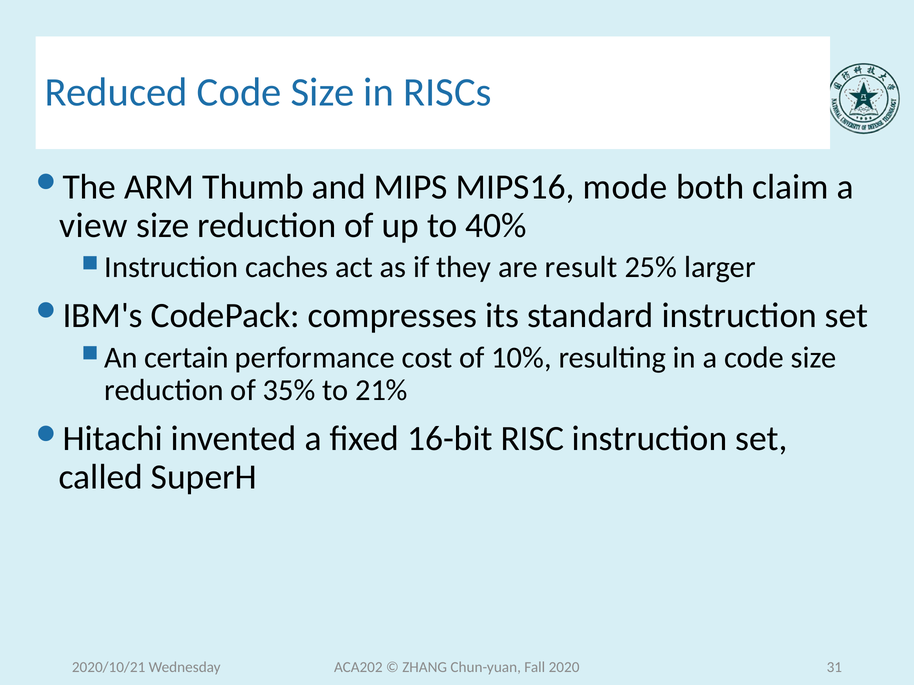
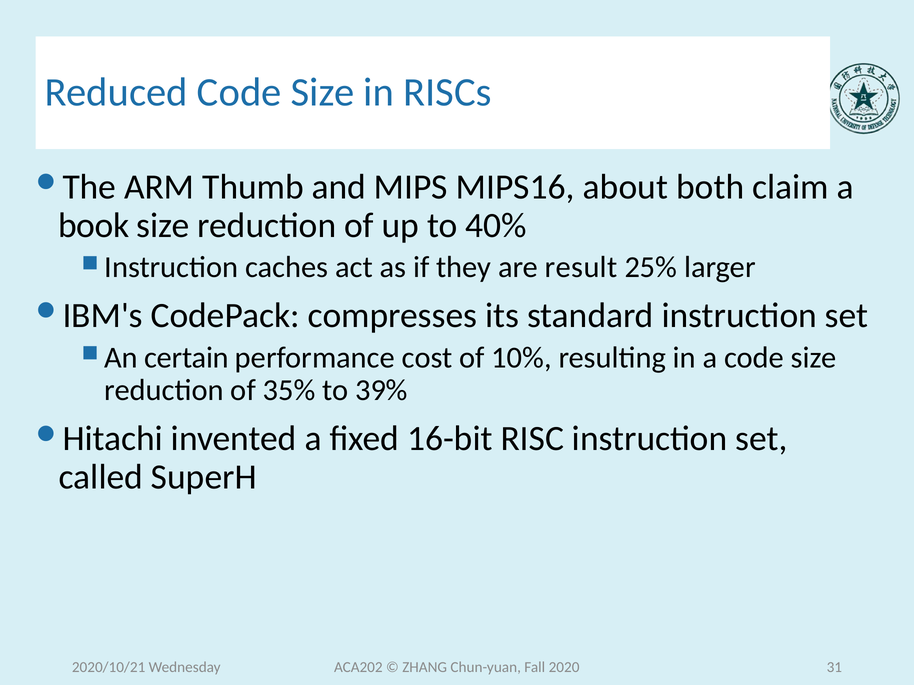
mode: mode -> about
view: view -> book
21%: 21% -> 39%
